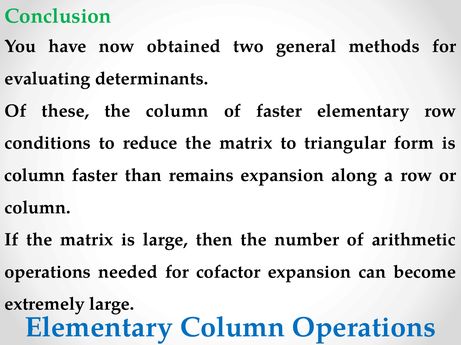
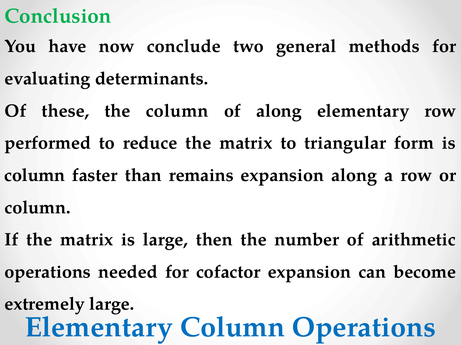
obtained: obtained -> conclude
of faster: faster -> along
conditions: conditions -> performed
